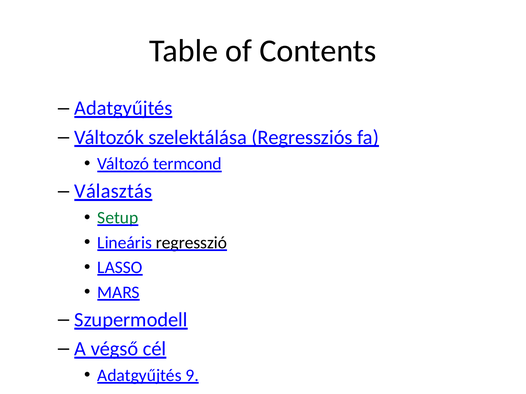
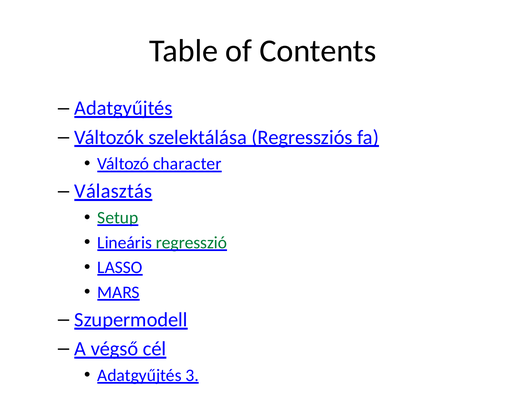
termcond: termcond -> character
regresszió colour: black -> green
9: 9 -> 3
